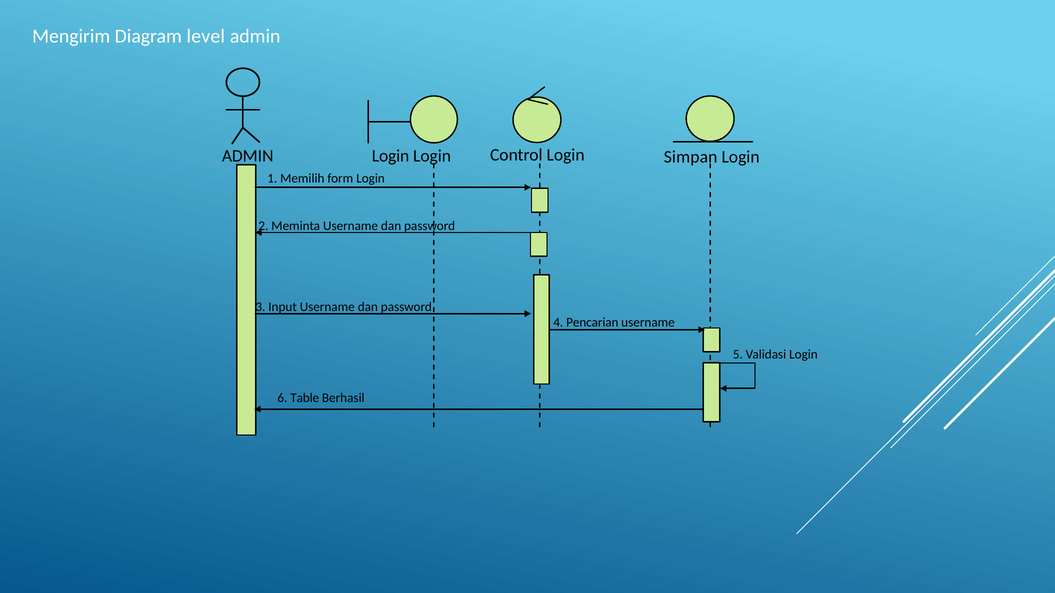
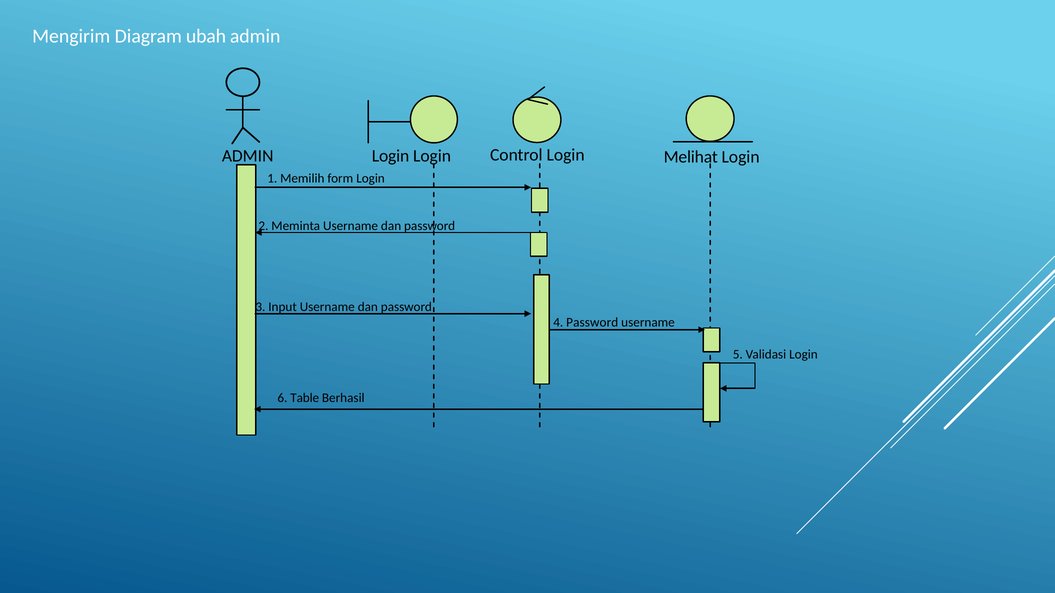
level: level -> ubah
Simpan: Simpan -> Melihat
4 Pencarian: Pencarian -> Password
